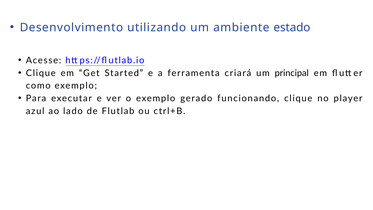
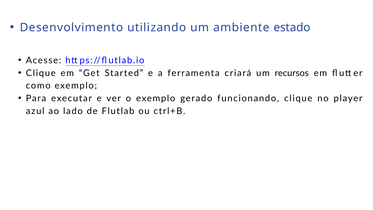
principal: principal -> recursos
